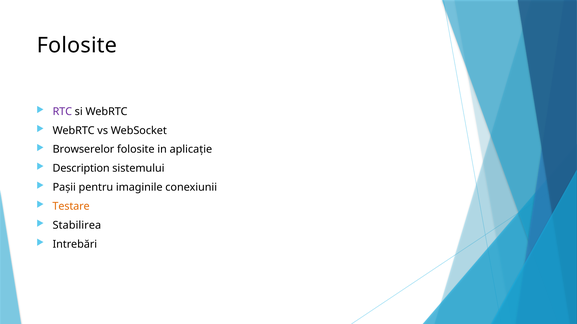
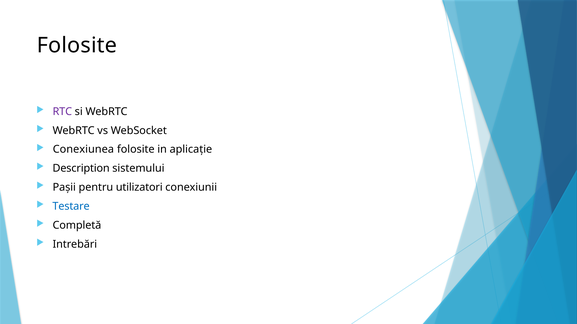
Browserelor: Browserelor -> Conexiunea
imaginile: imaginile -> utilizatori
Testare colour: orange -> blue
Stabilirea: Stabilirea -> Completă
